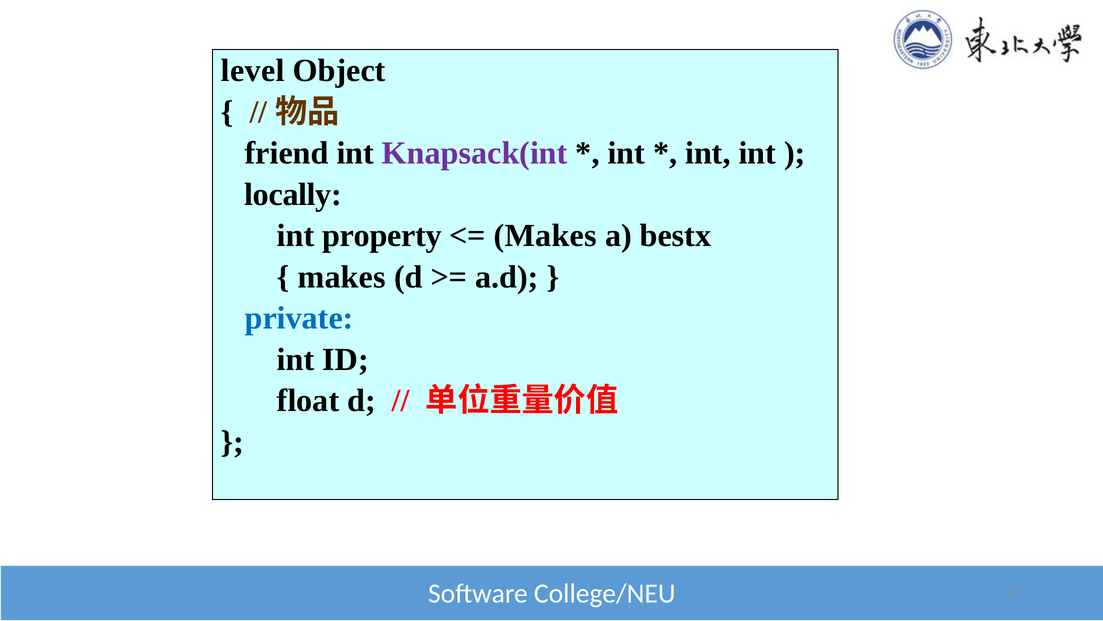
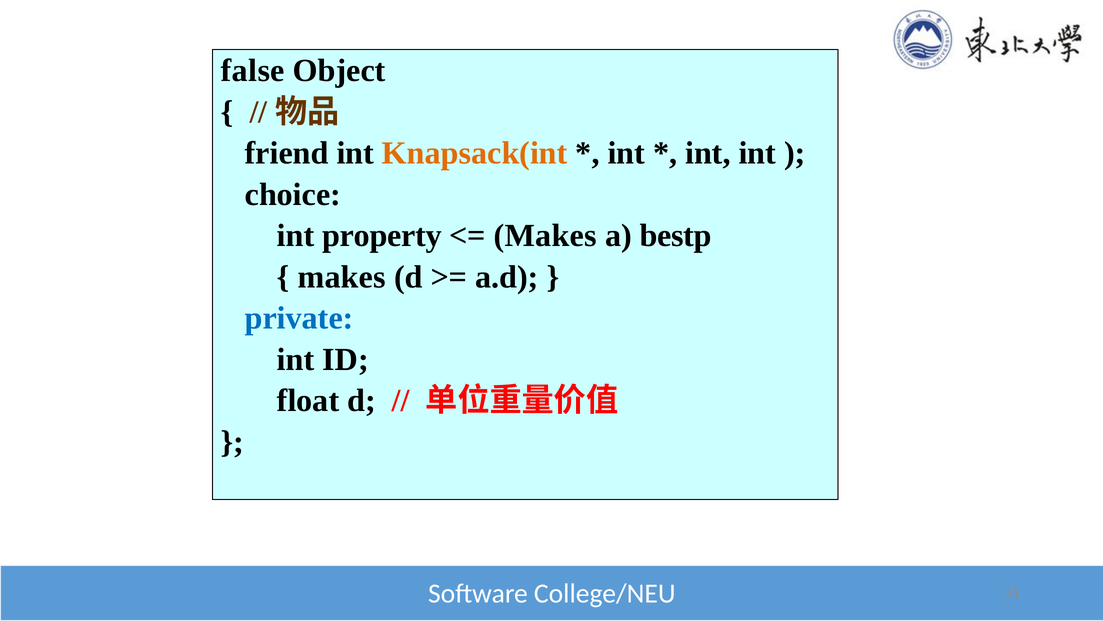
level: level -> false
Knapsack(int colour: purple -> orange
locally: locally -> choice
bestx: bestx -> bestp
